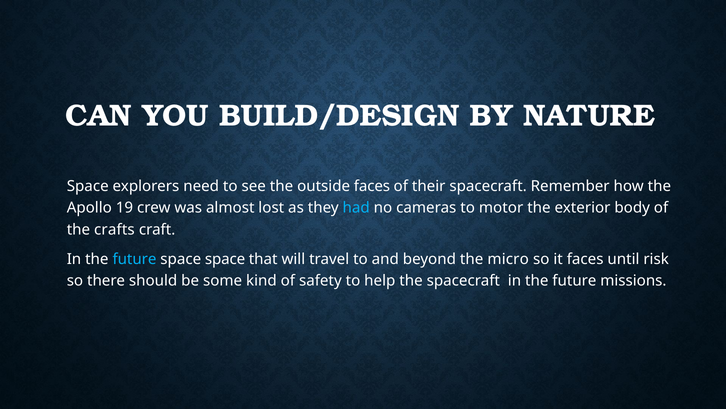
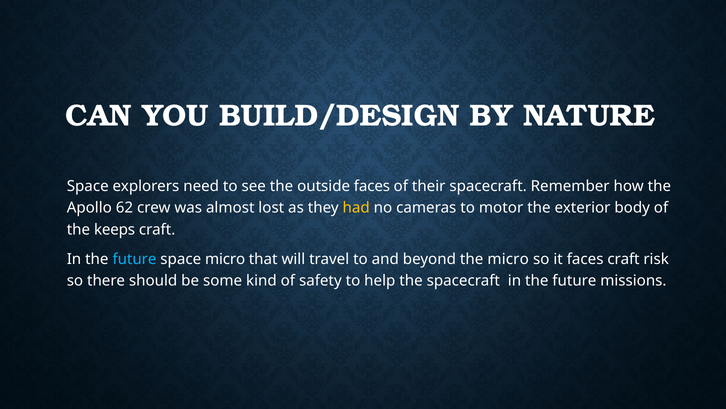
19: 19 -> 62
had colour: light blue -> yellow
crafts: crafts -> keeps
space space: space -> micro
faces until: until -> craft
